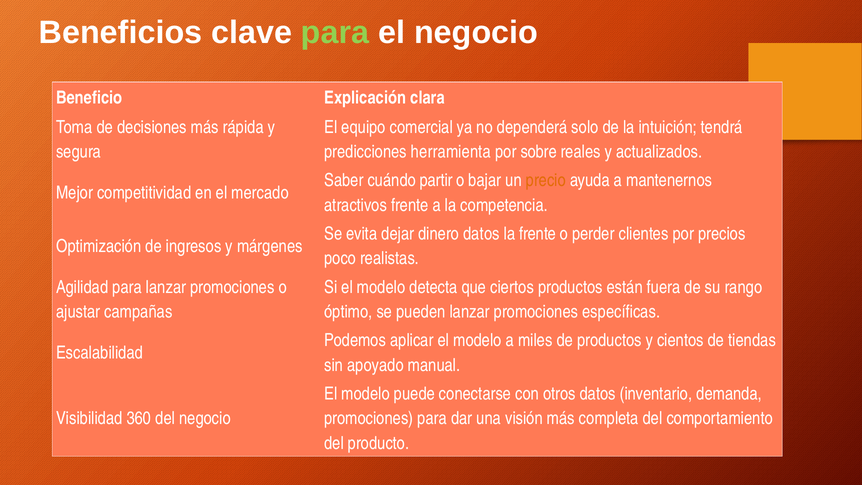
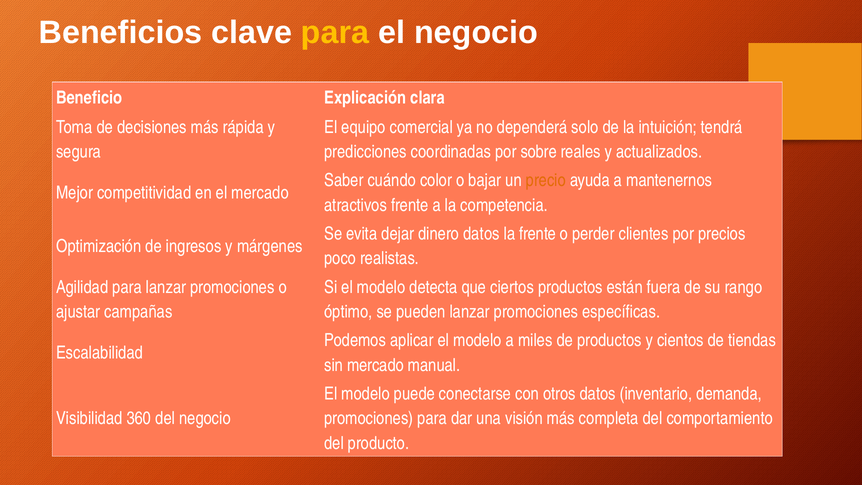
para at (335, 32) colour: light green -> yellow
herramienta: herramienta -> coordinadas
partir: partir -> color
sin apoyado: apoyado -> mercado
